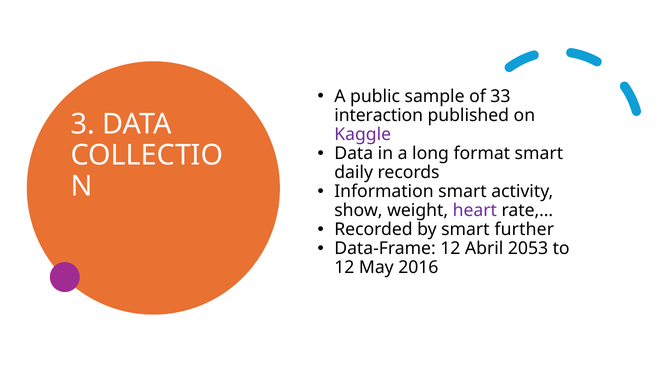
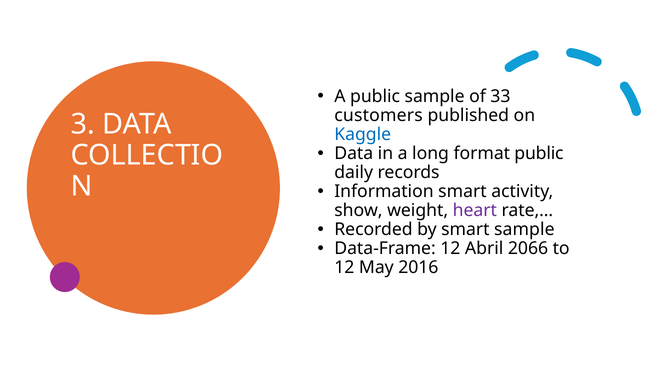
interaction: interaction -> customers
Kaggle colour: purple -> blue
format smart: smart -> public
smart further: further -> sample
2053: 2053 -> 2066
